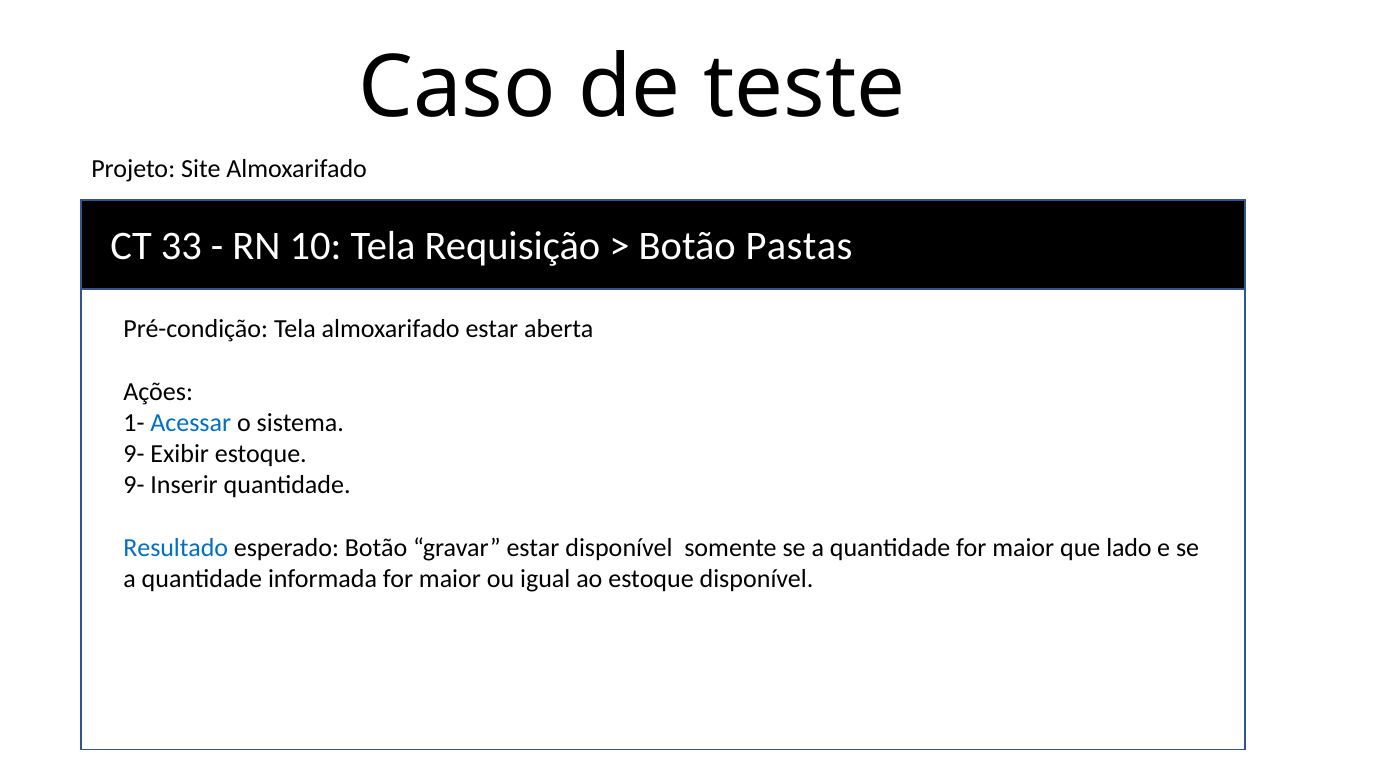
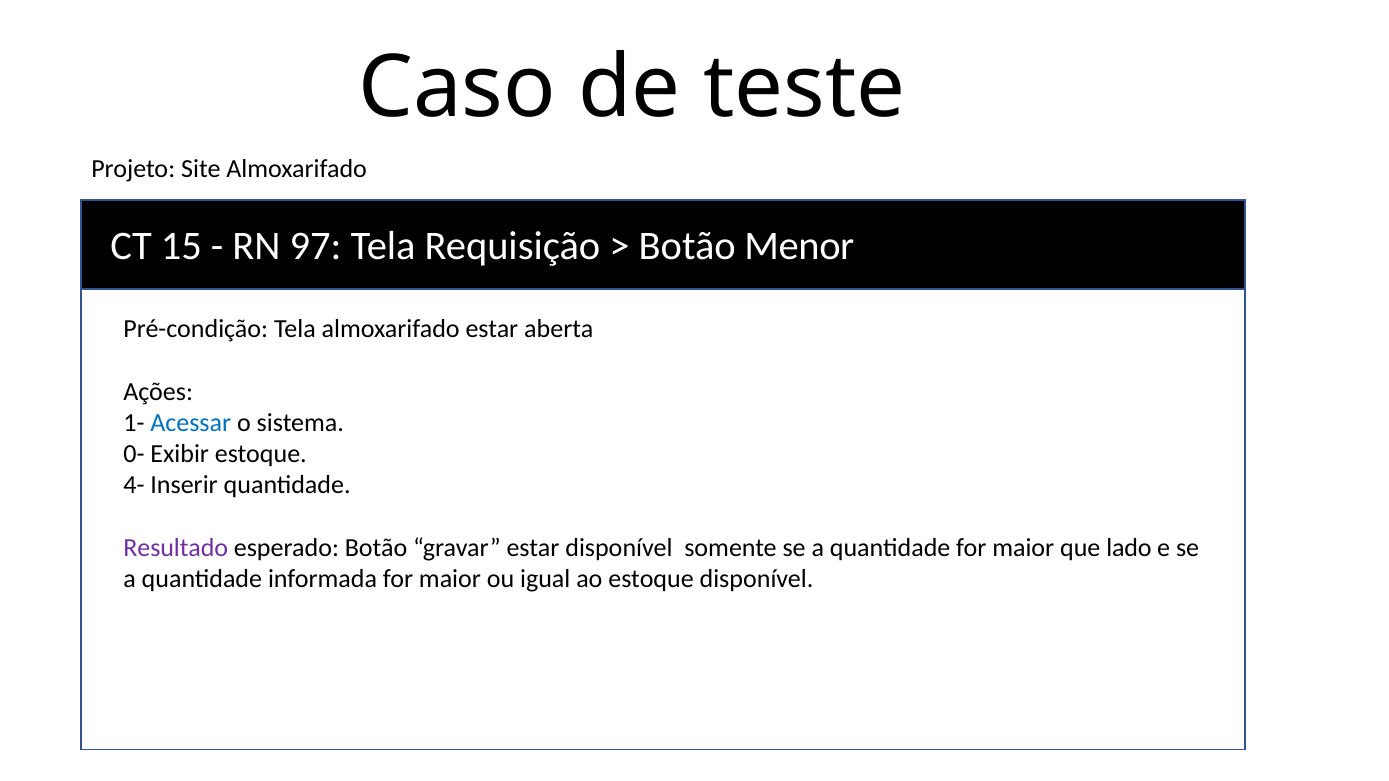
33: 33 -> 15
10: 10 -> 97
Pastas: Pastas -> Menor
9- at (134, 454): 9- -> 0-
9- at (134, 485): 9- -> 4-
Resultado colour: blue -> purple
